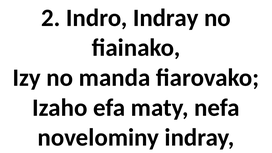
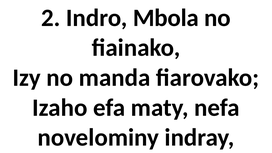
Indro Indray: Indray -> Mbola
